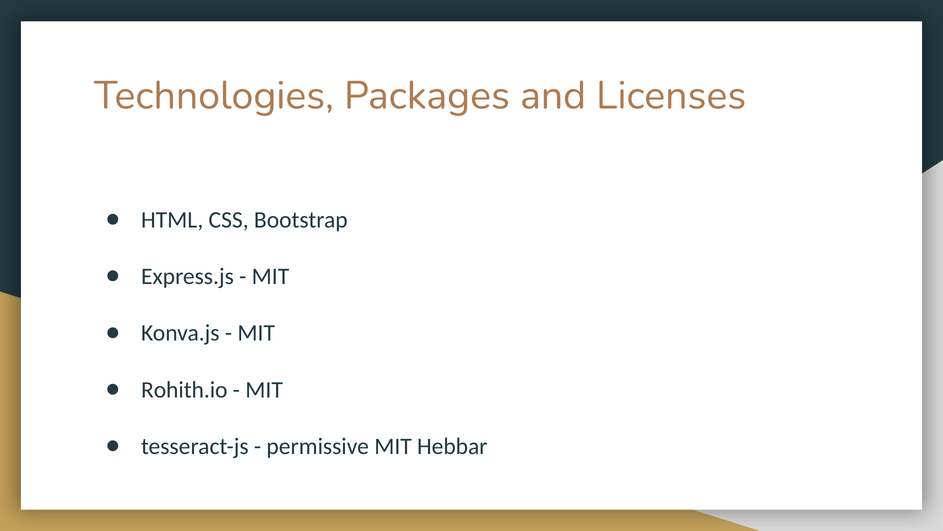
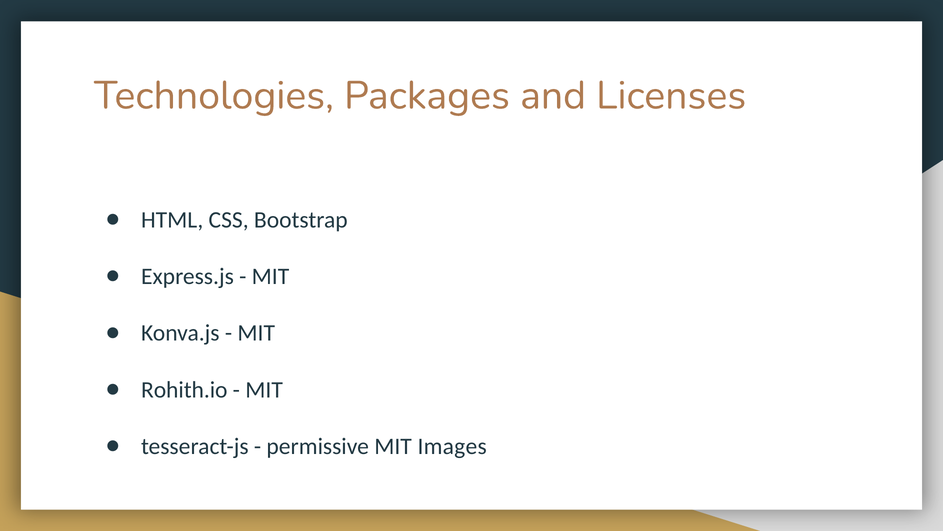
Hebbar: Hebbar -> Images
